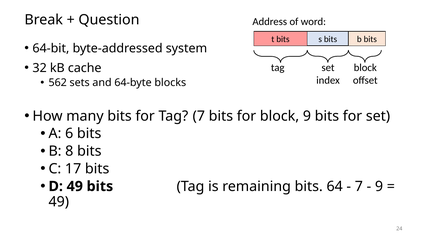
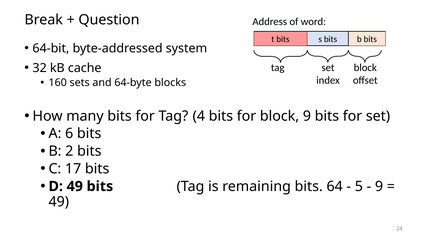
562: 562 -> 160
Tag 7: 7 -> 4
8: 8 -> 2
7 at (359, 186): 7 -> 5
